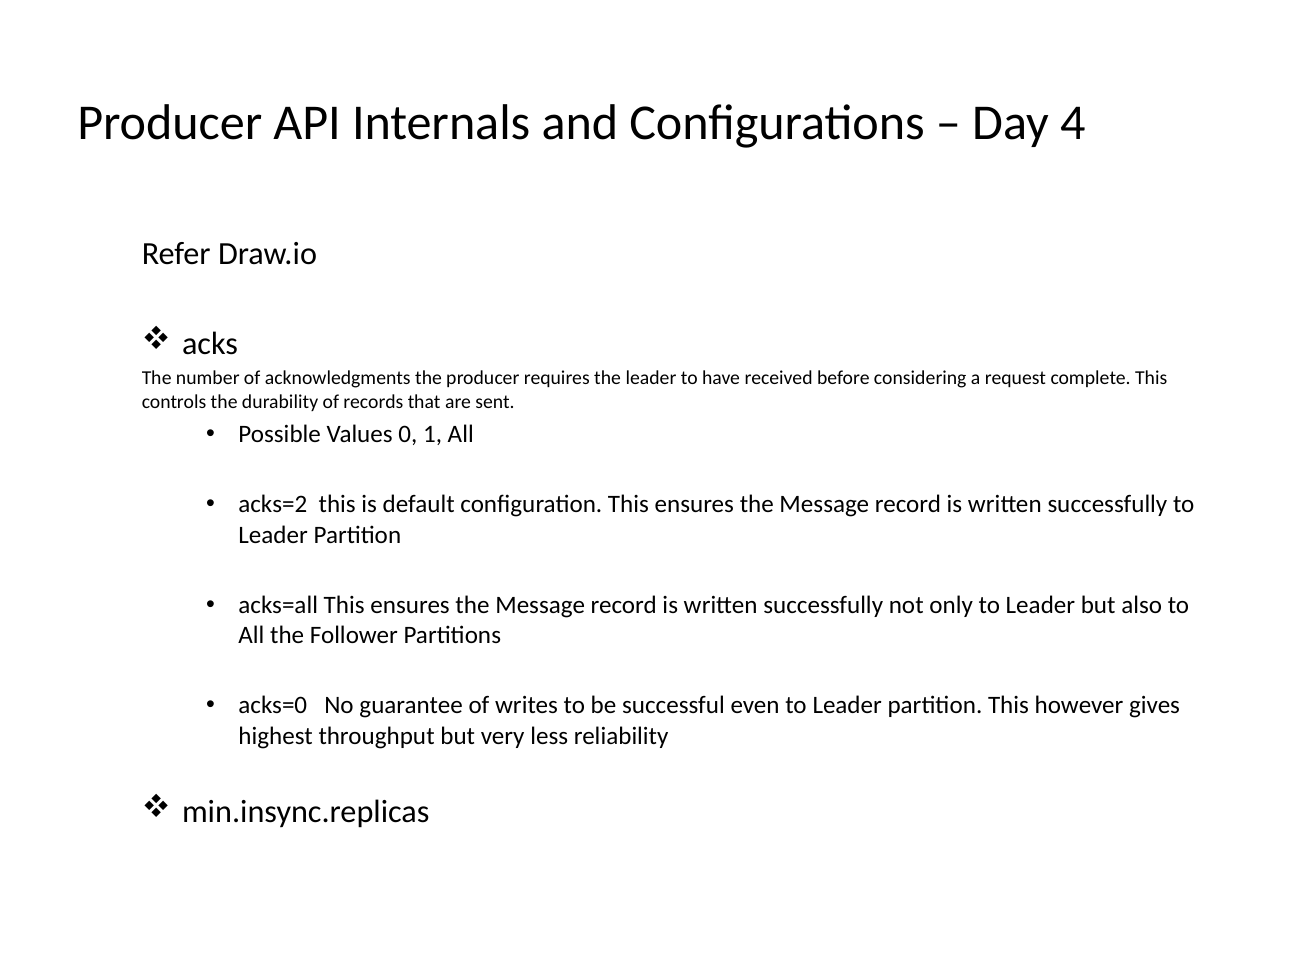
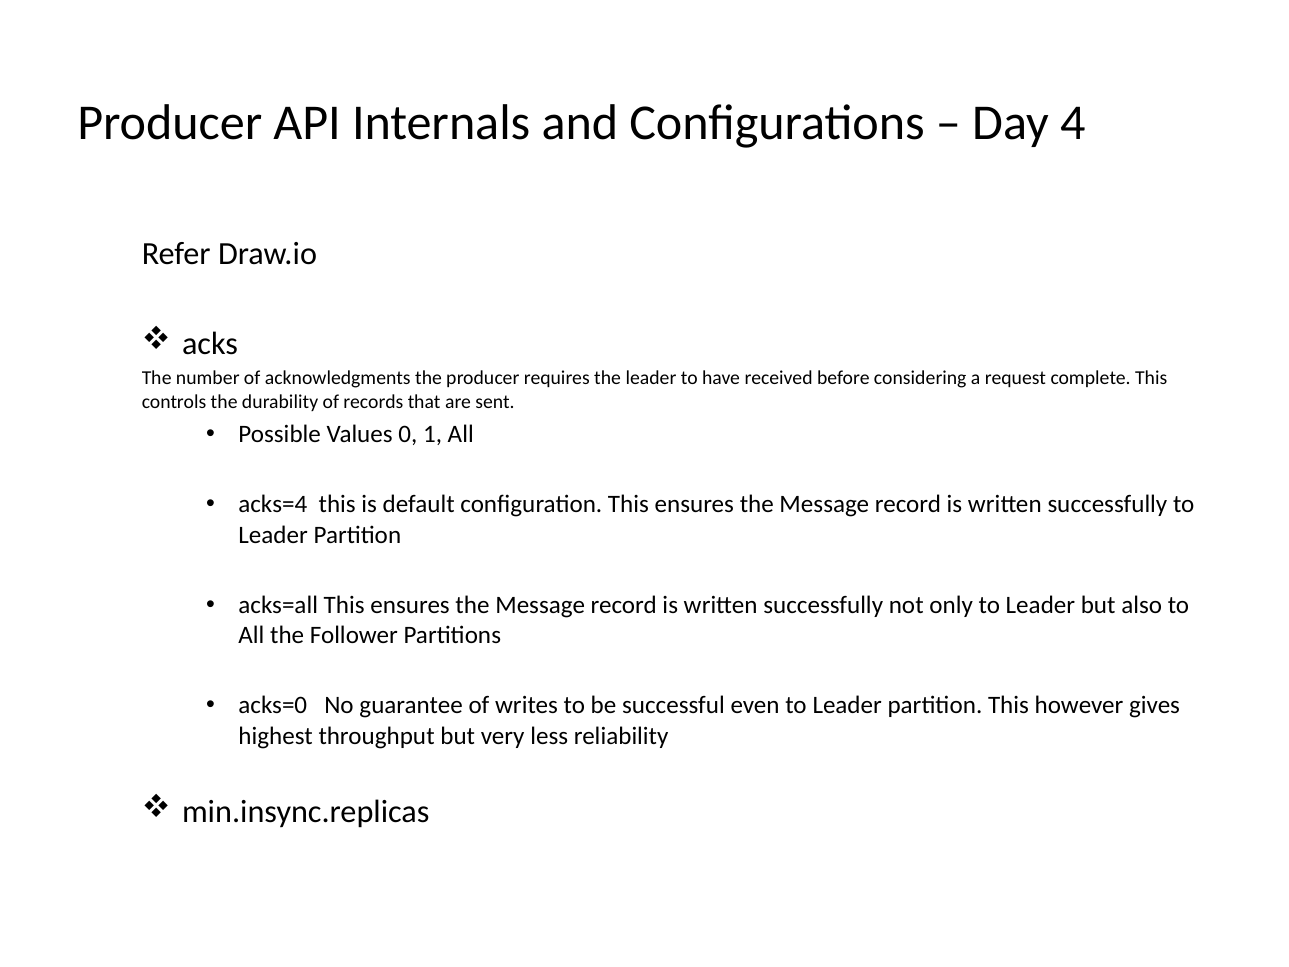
acks=2: acks=2 -> acks=4
